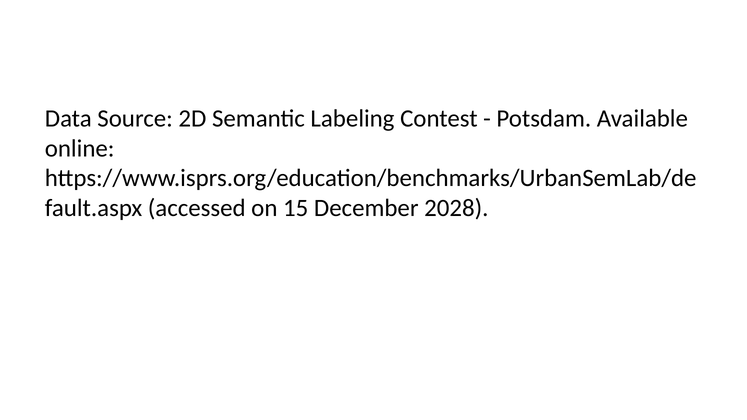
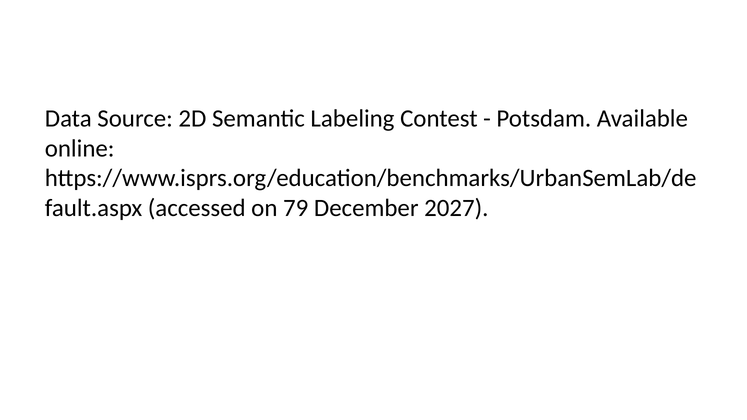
15: 15 -> 79
2028: 2028 -> 2027
